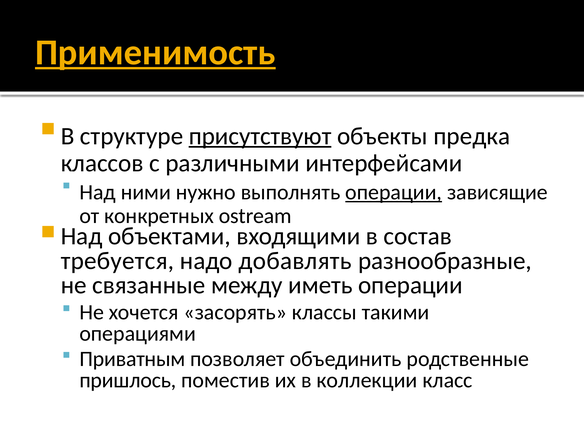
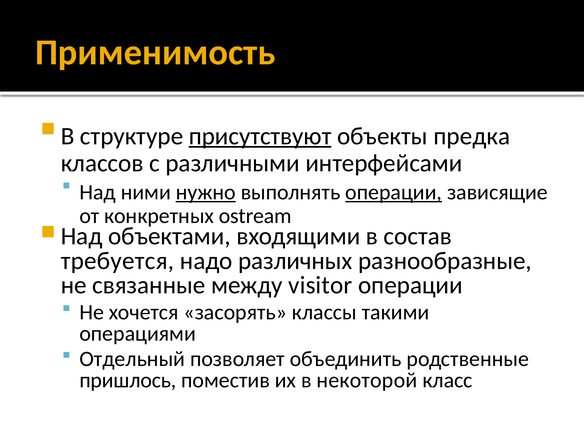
Применимость underline: present -> none
нужно underline: none -> present
добавлять: добавлять -> различных
иметь: иметь -> visitor
Приватным: Приватным -> Отдельный
коллекции: коллекции -> некоторой
